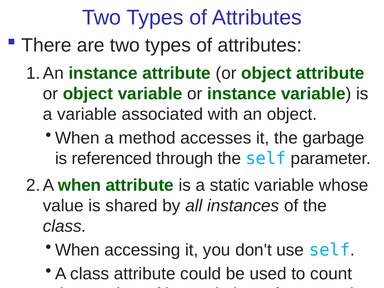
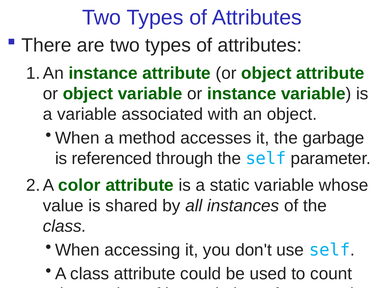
when at (79, 185): when -> color
